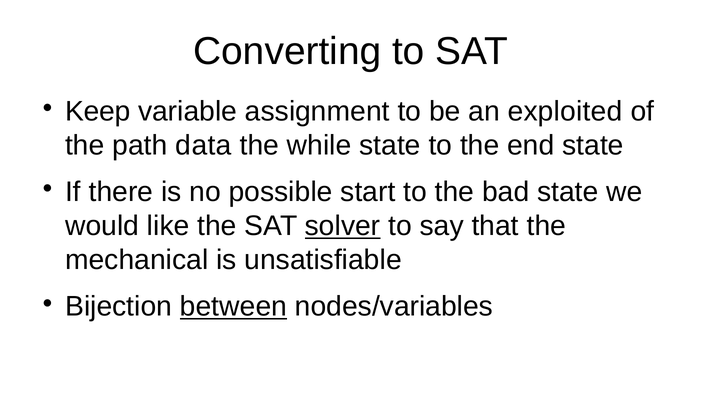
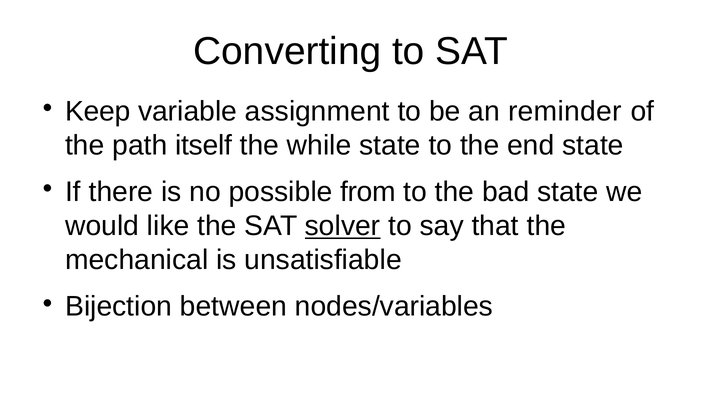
exploited: exploited -> reminder
data: data -> itself
start: start -> from
between underline: present -> none
